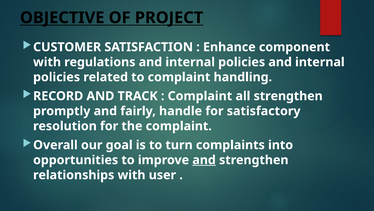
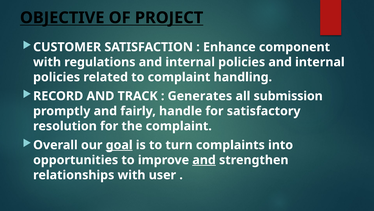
Complaint at (200, 96): Complaint -> Generates
all strengthen: strengthen -> submission
goal underline: none -> present
